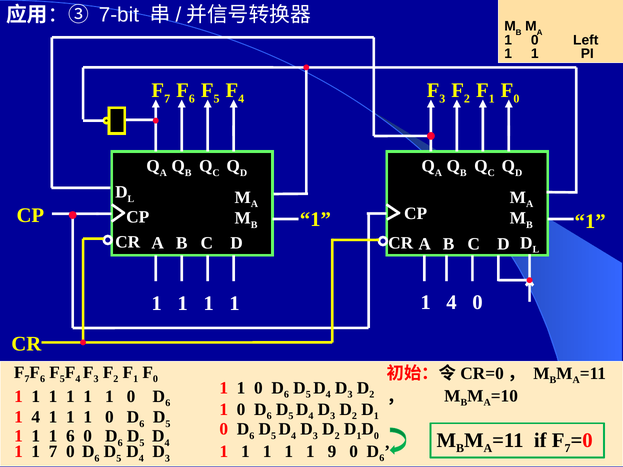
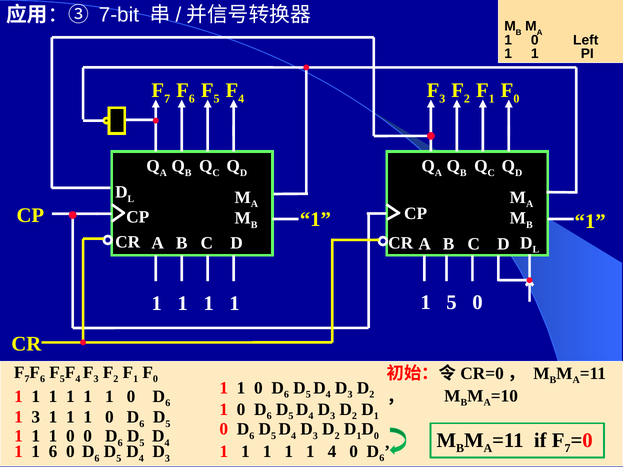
4 at (452, 302): 4 -> 5
4 at (36, 417): 4 -> 3
6 at (70, 436): 6 -> 0
1 9: 9 -> 4
1 7: 7 -> 6
